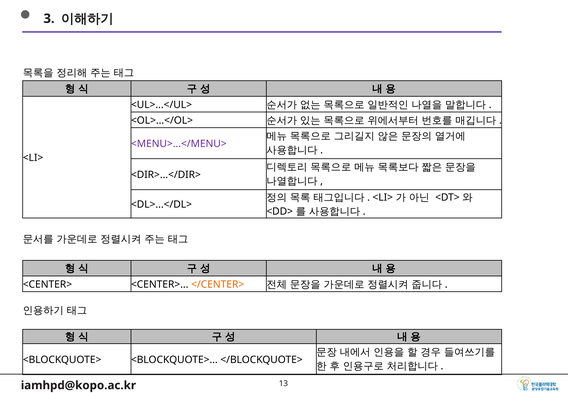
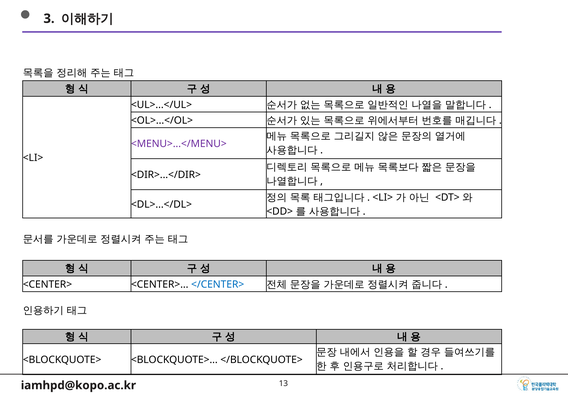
</CENTER> colour: orange -> blue
